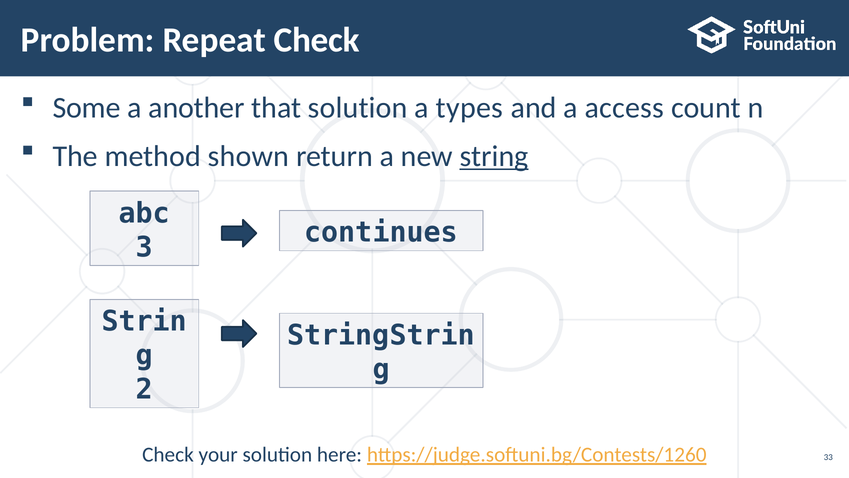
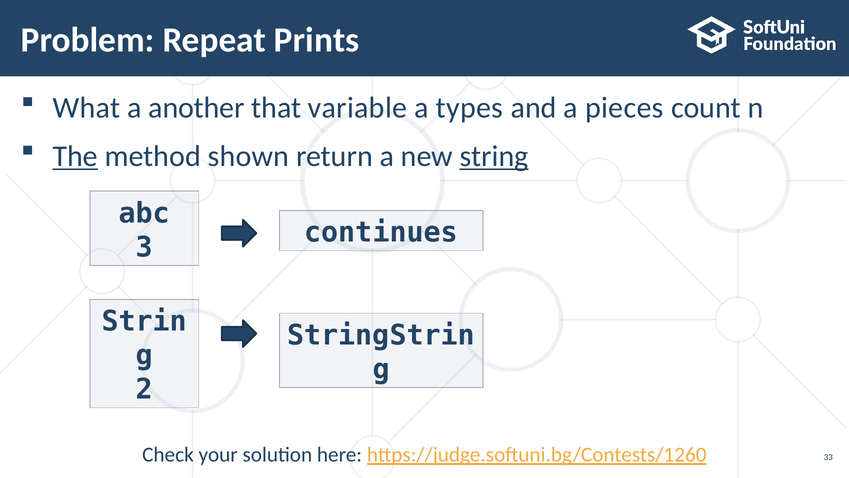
Repeat Check: Check -> Prints
Some: Some -> What
that solution: solution -> variable
access: access -> pieces
The underline: none -> present
